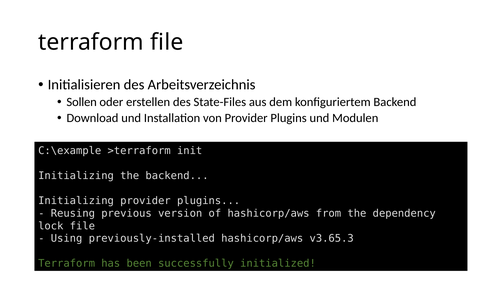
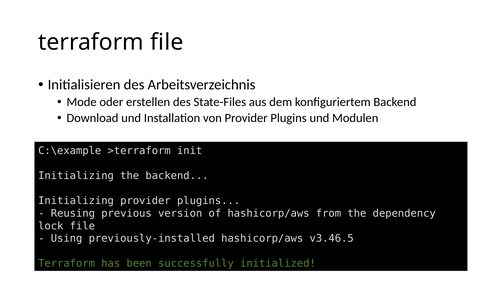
Sollen: Sollen -> Mode
v3.65.3: v3.65.3 -> v3.46.5
